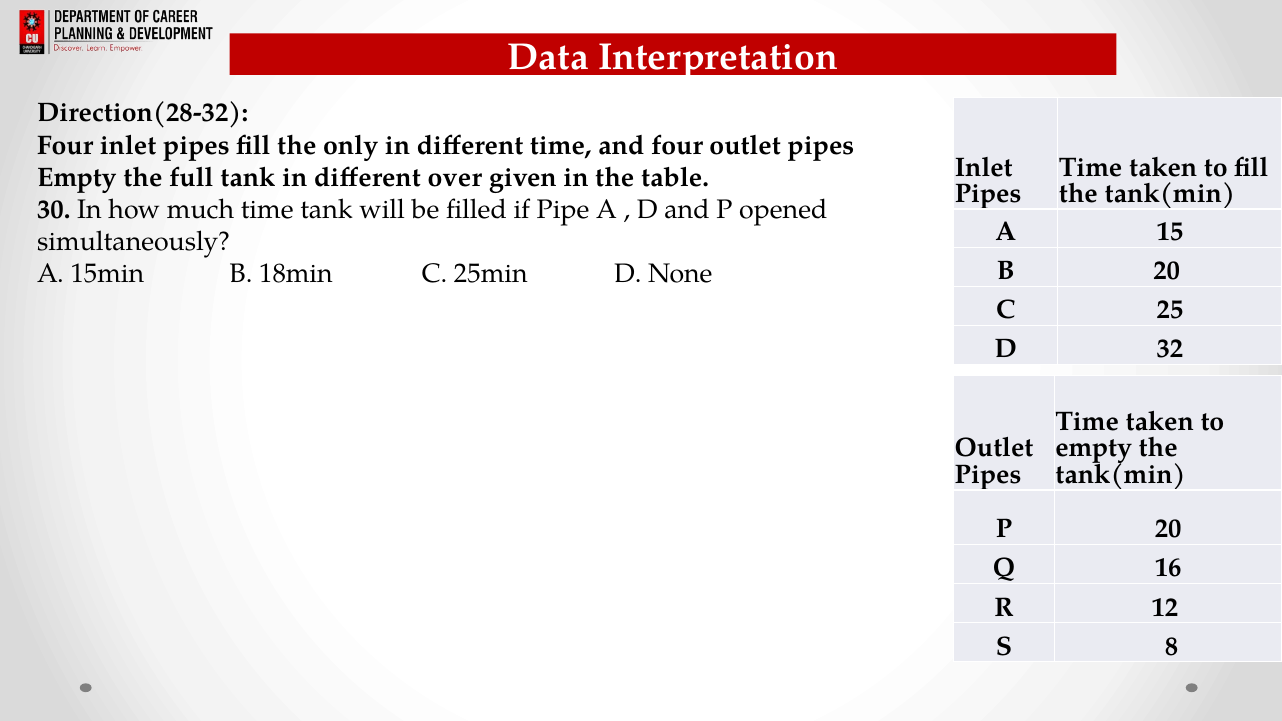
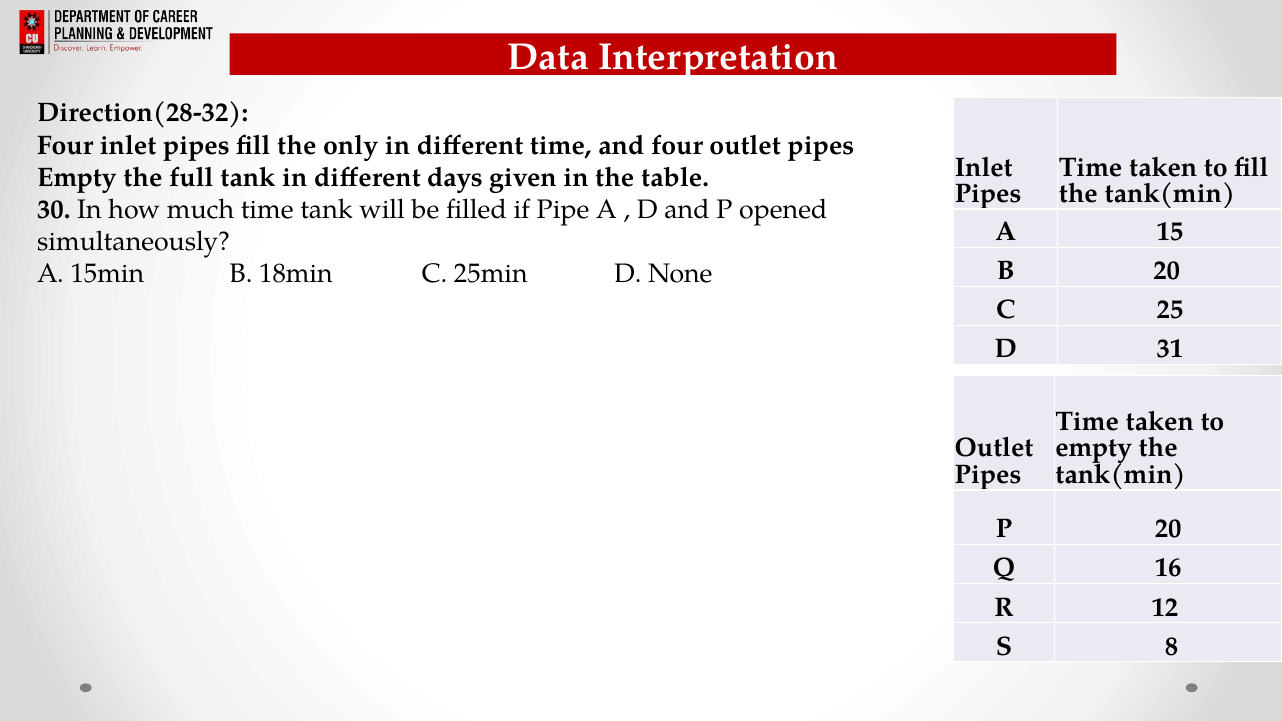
over: over -> days
32: 32 -> 31
